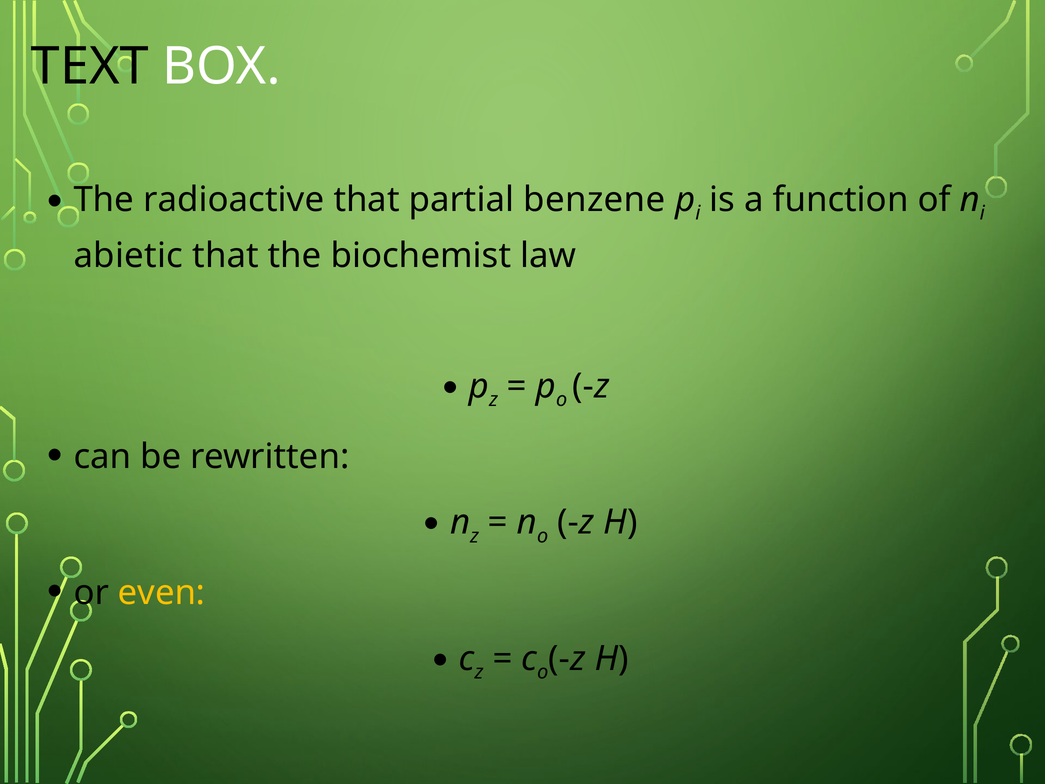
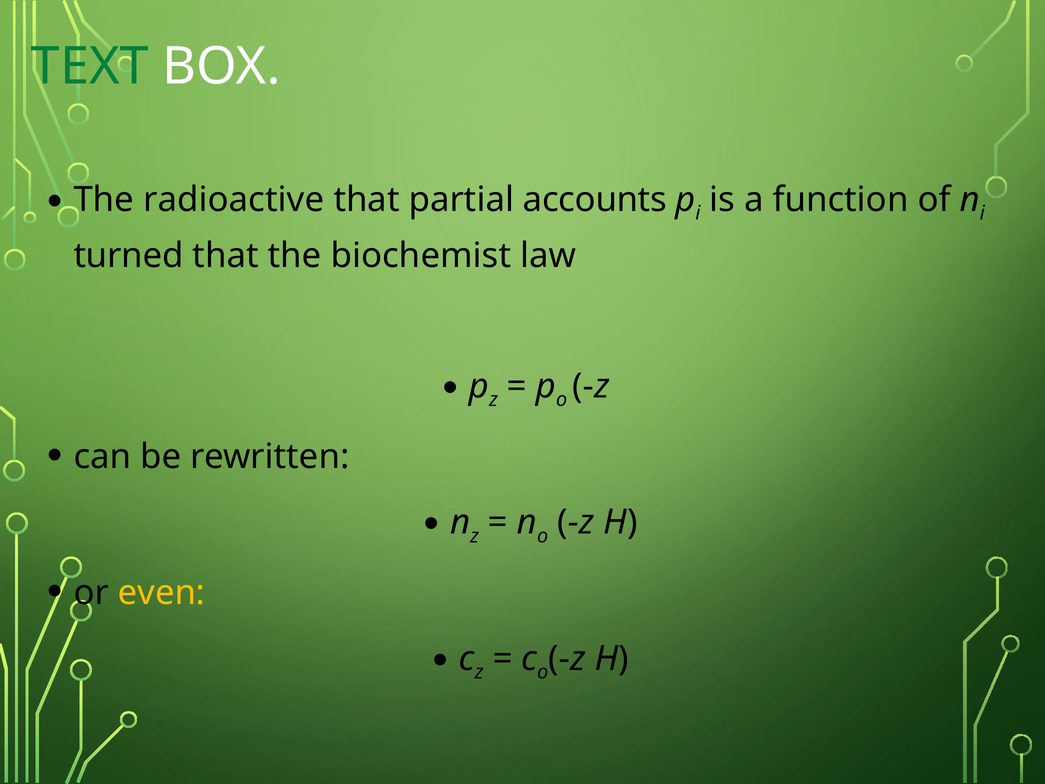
TEXT colour: black -> green
benzene: benzene -> accounts
abietic: abietic -> turned
